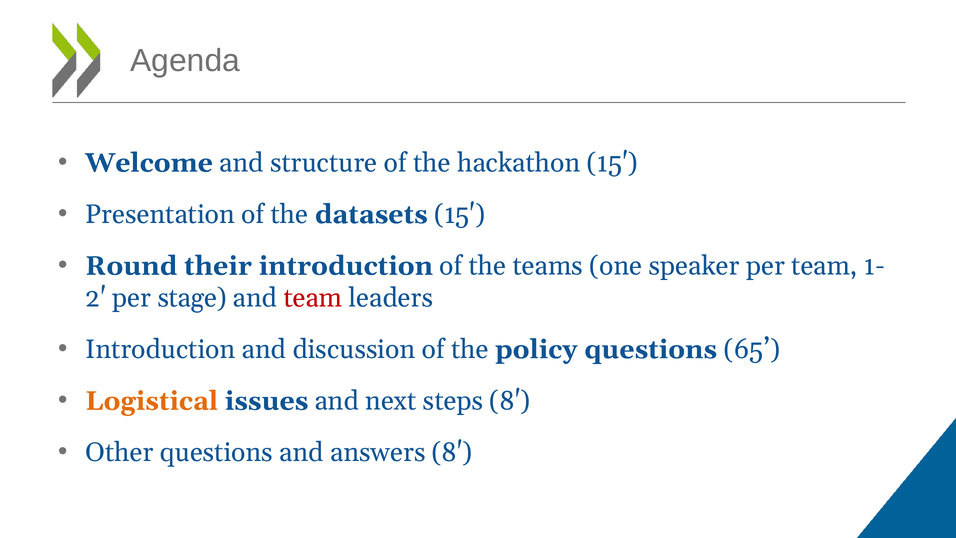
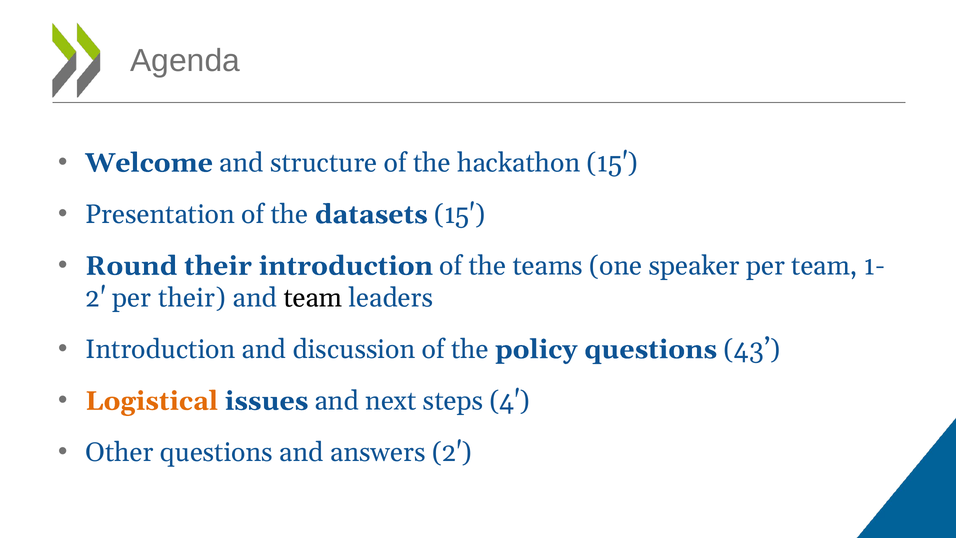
per stage: stage -> their
team at (313, 298) colour: red -> black
65: 65 -> 43
steps 8: 8 -> 4
answers 8: 8 -> 2
